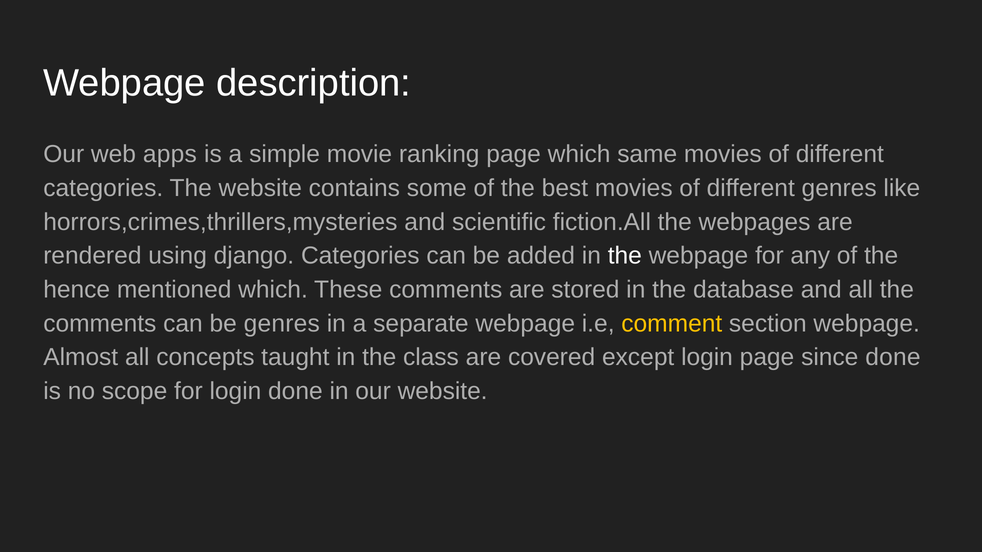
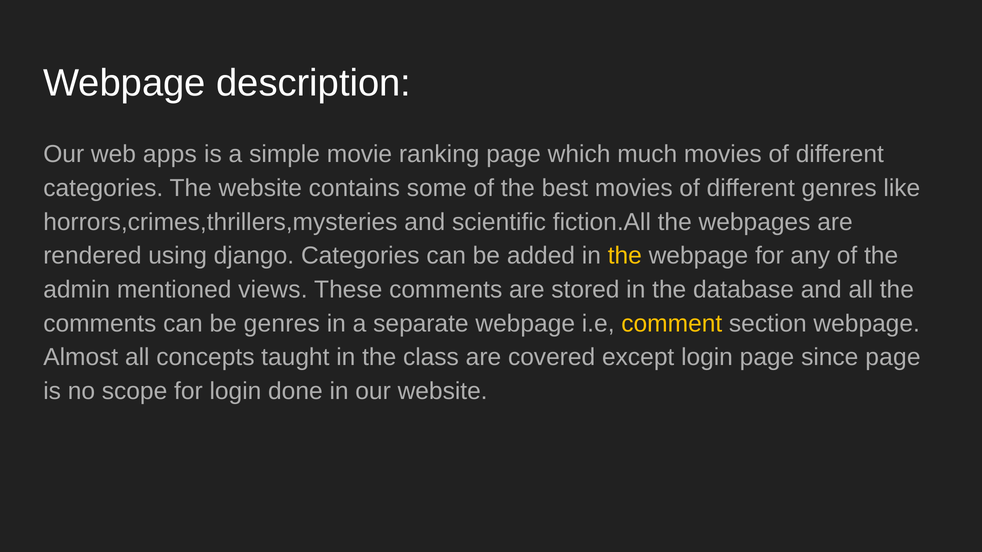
same: same -> much
the at (625, 256) colour: white -> yellow
hence: hence -> admin
mentioned which: which -> views
since done: done -> page
